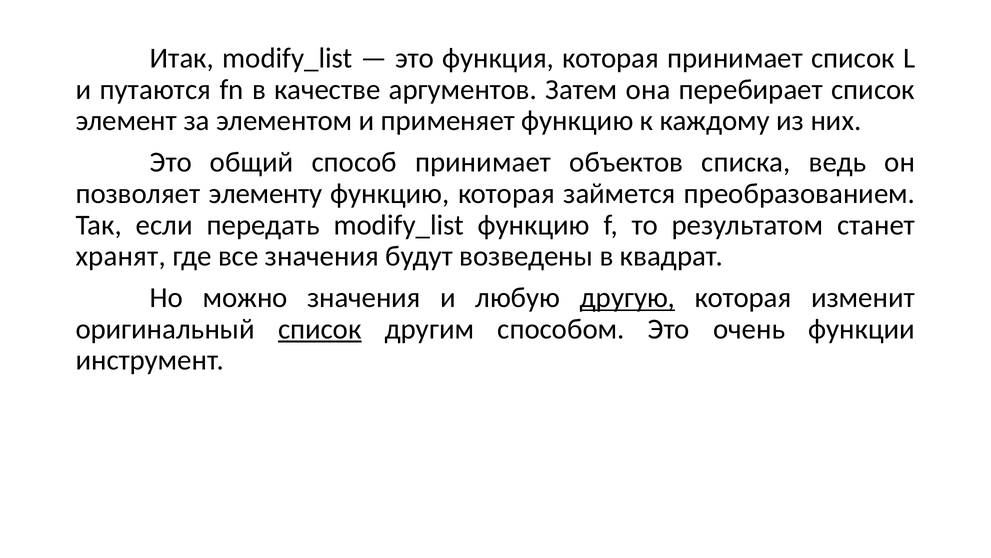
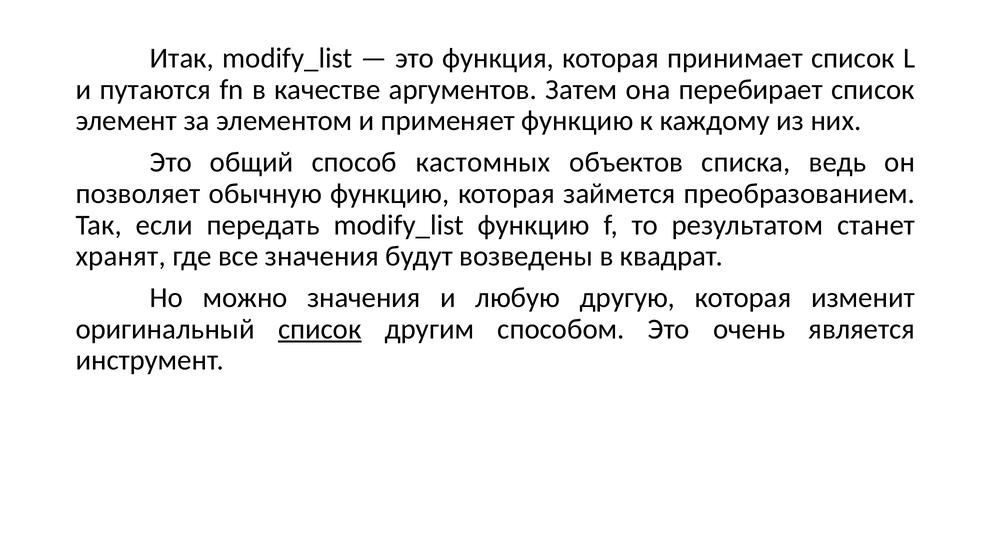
способ принимает: принимает -> кастомных
элементу: элементу -> обычную
другую underline: present -> none
функции: функции -> является
